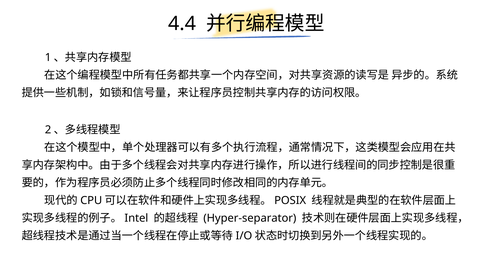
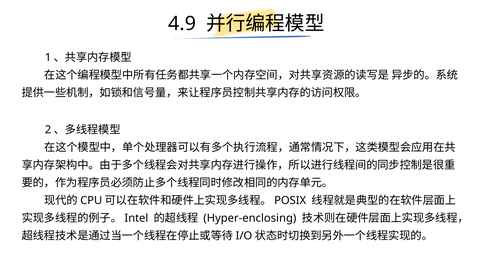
4.4: 4.4 -> 4.9
Hyper-separator: Hyper-separator -> Hyper-enclosing
